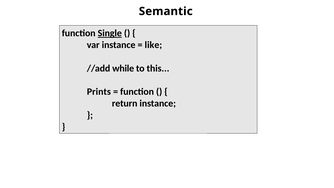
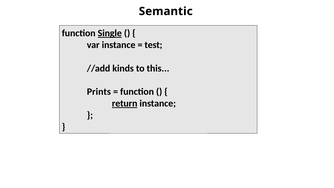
like: like -> test
while: while -> kinds
return underline: none -> present
